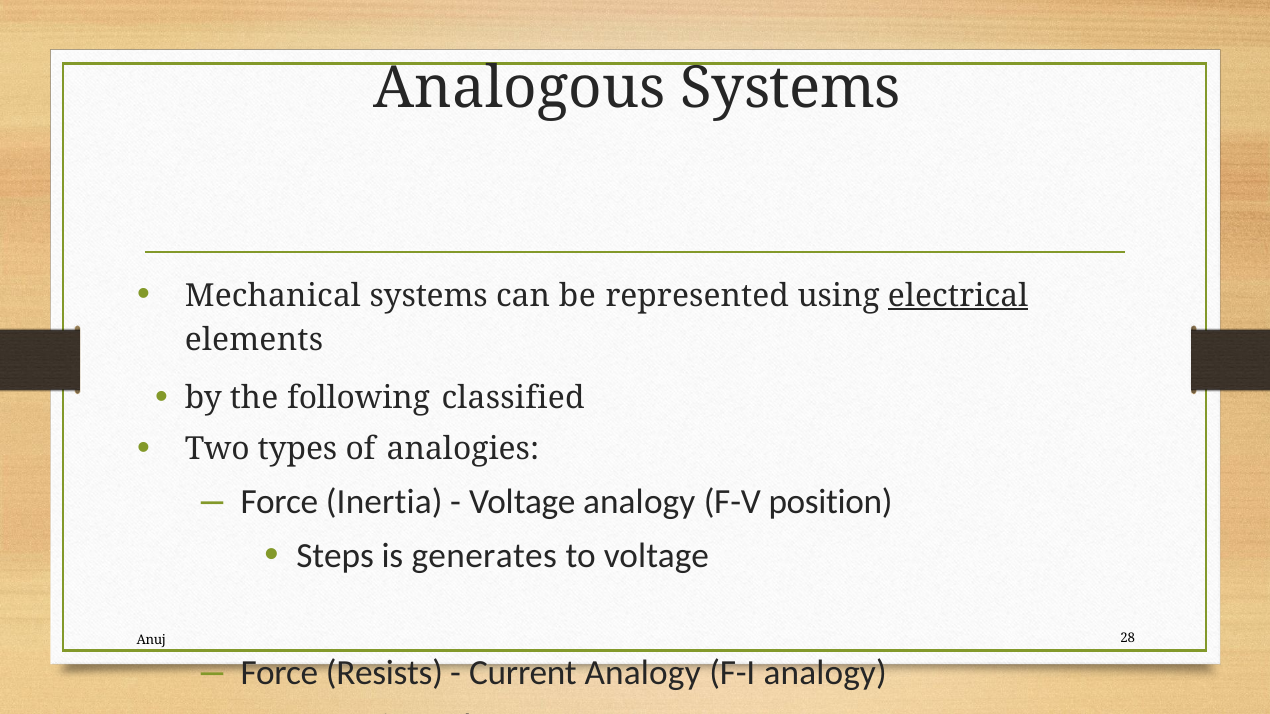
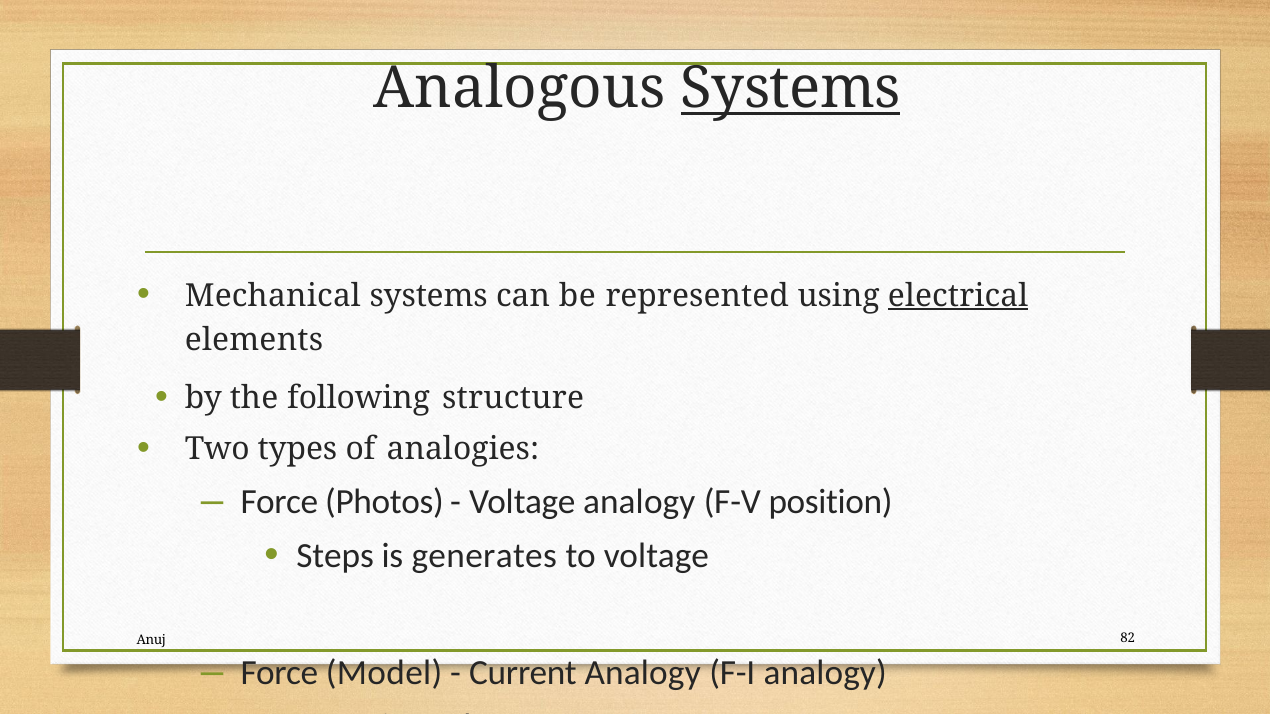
Systems at (791, 88) underline: none -> present
classified: classified -> structure
Inertia: Inertia -> Photos
28: 28 -> 82
Resists: Resists -> Model
